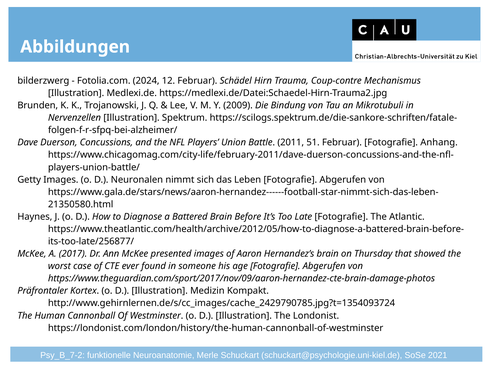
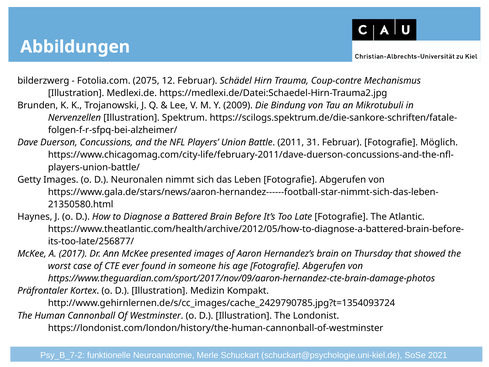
2024: 2024 -> 2075
51: 51 -> 31
Anhang: Anhang -> Möglich
